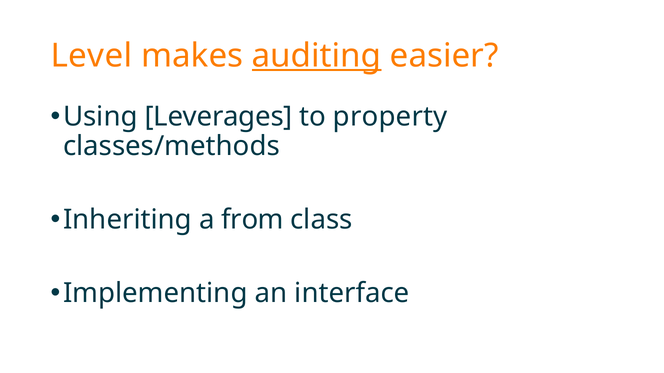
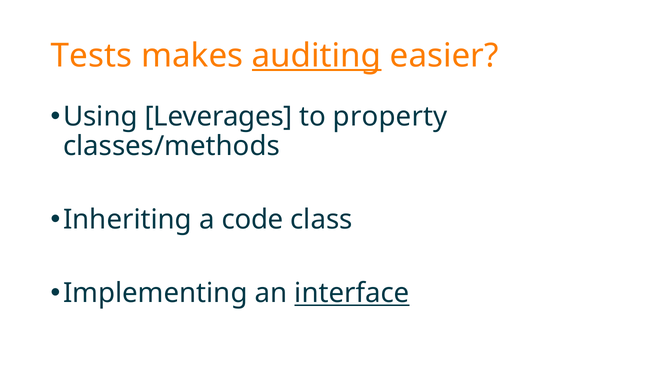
Level: Level -> Tests
from: from -> code
interface underline: none -> present
